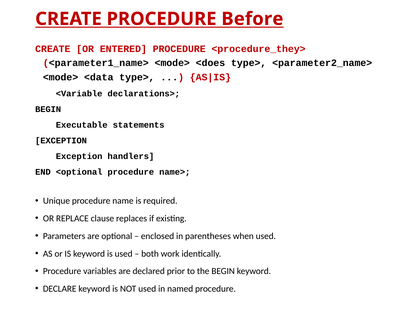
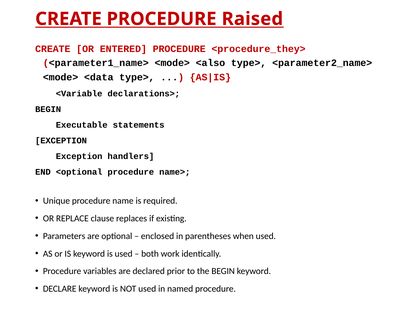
Before: Before -> Raised
<does: <does -> <also
